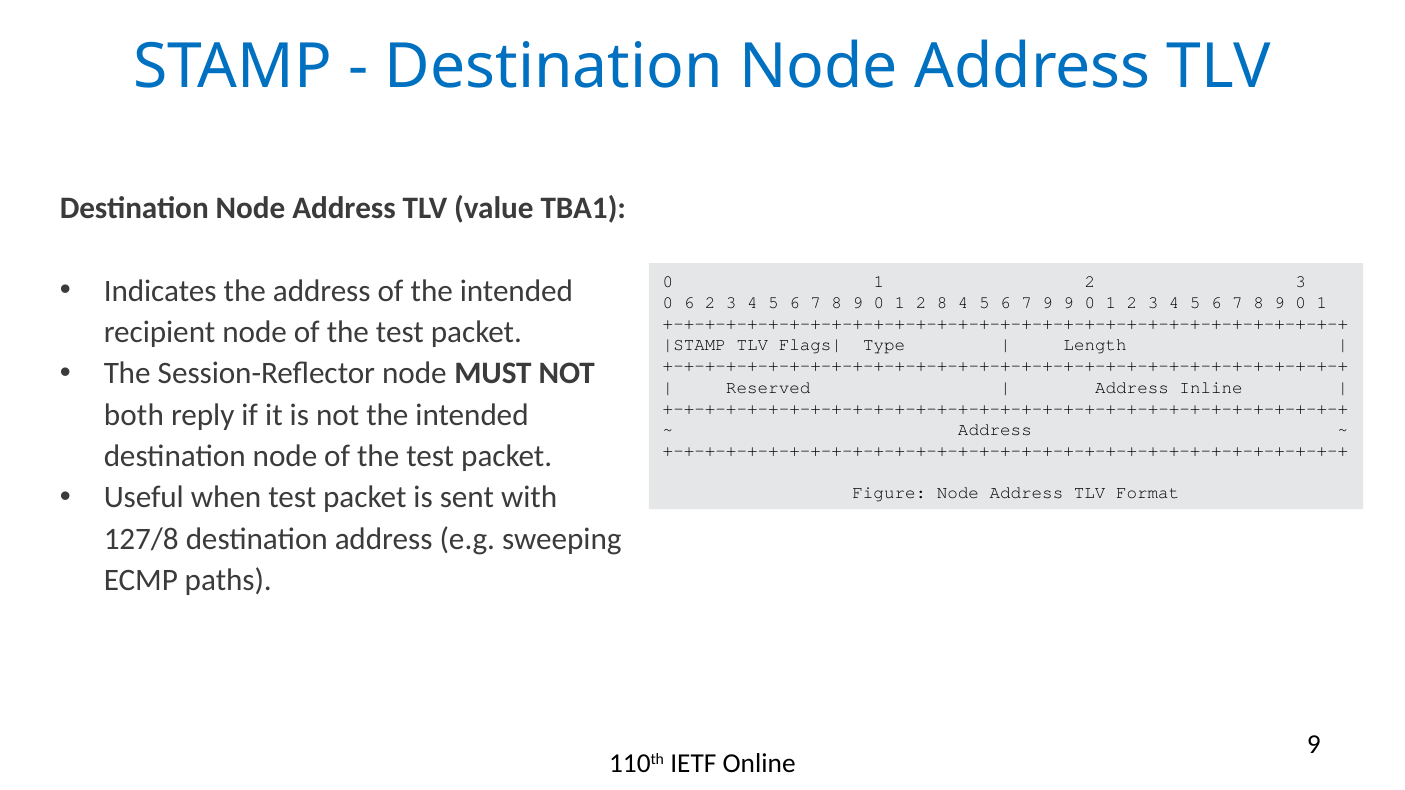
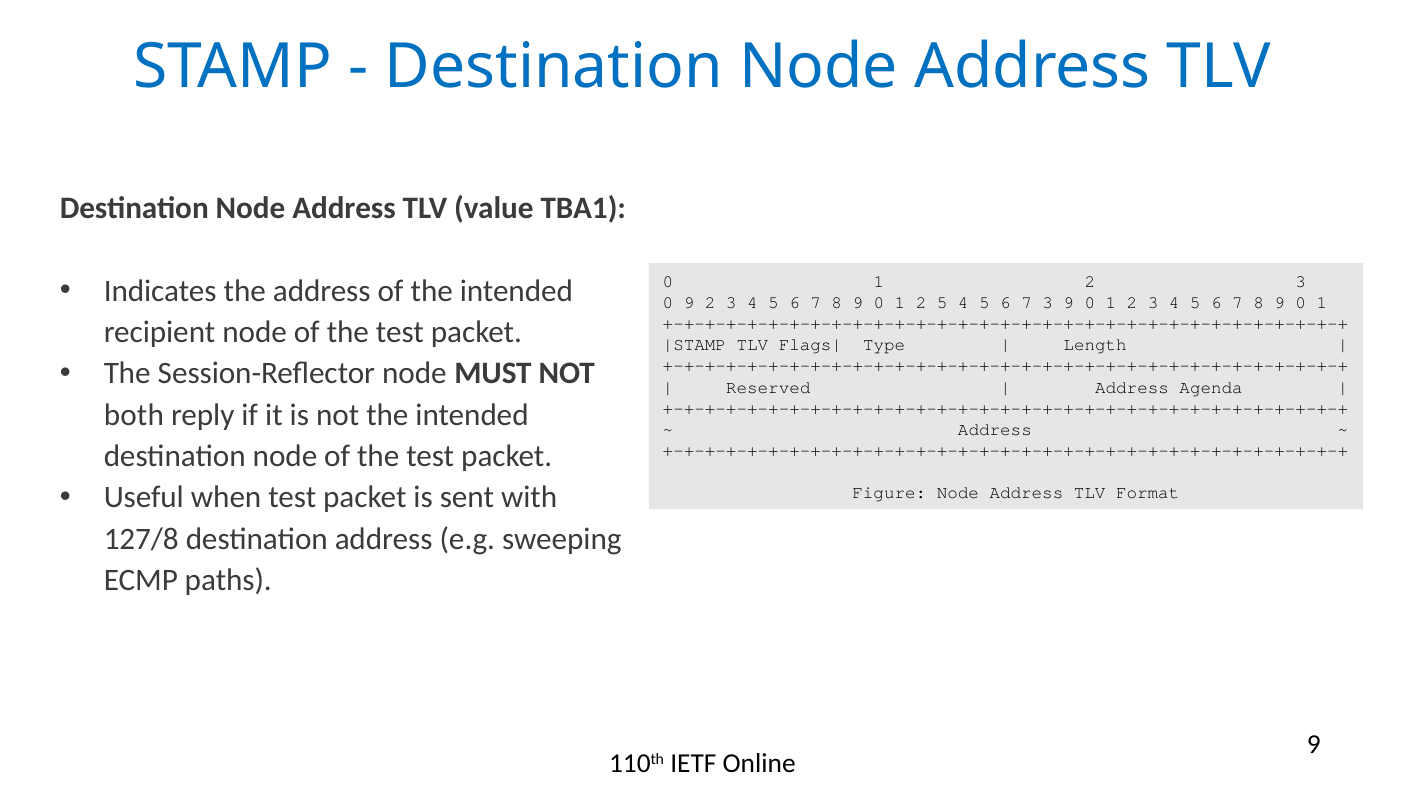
0 6: 6 -> 9
2 8: 8 -> 5
7 9: 9 -> 3
Inline: Inline -> Agenda
